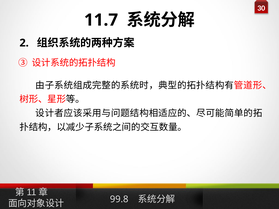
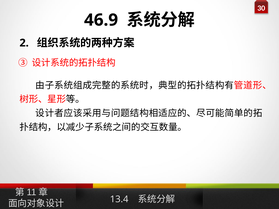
11.7: 11.7 -> 46.9
99.8: 99.8 -> 13.4
